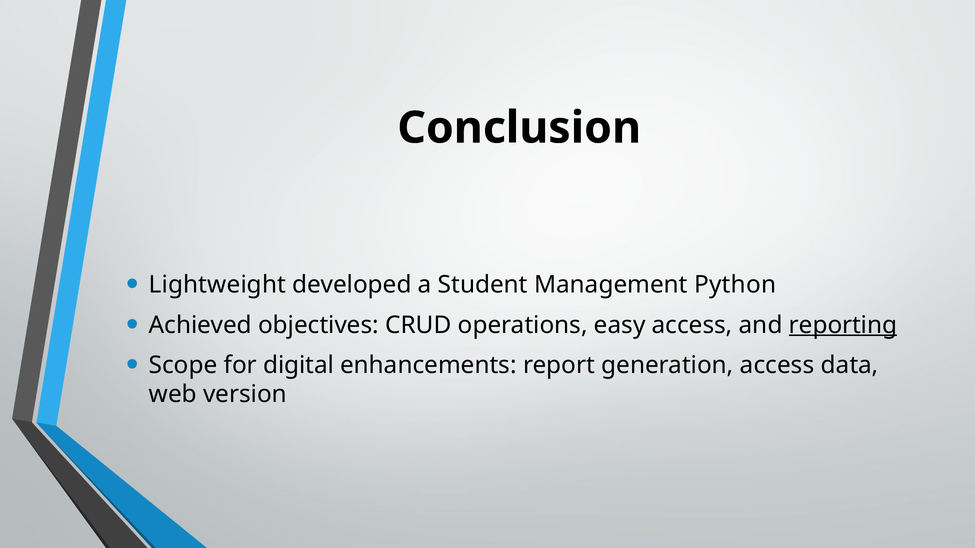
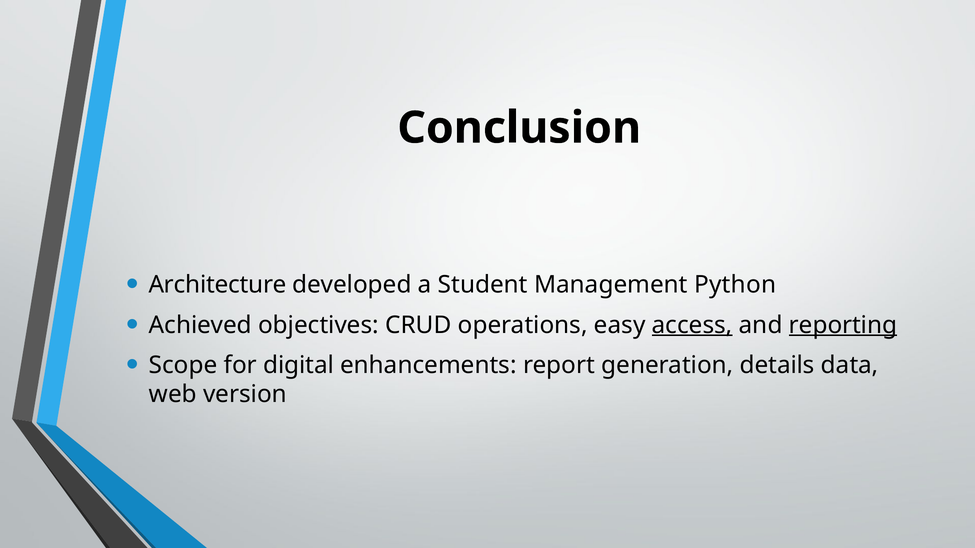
Lightweight: Lightweight -> Architecture
access at (692, 325) underline: none -> present
generation access: access -> details
